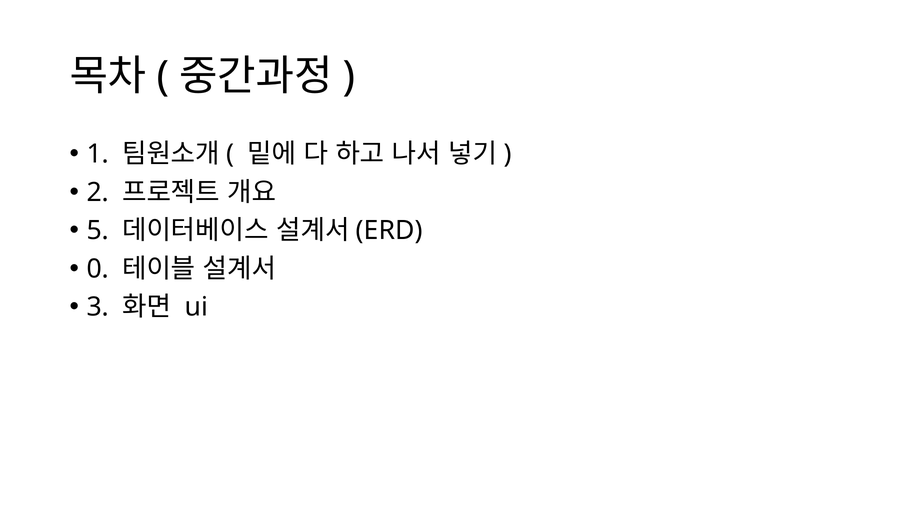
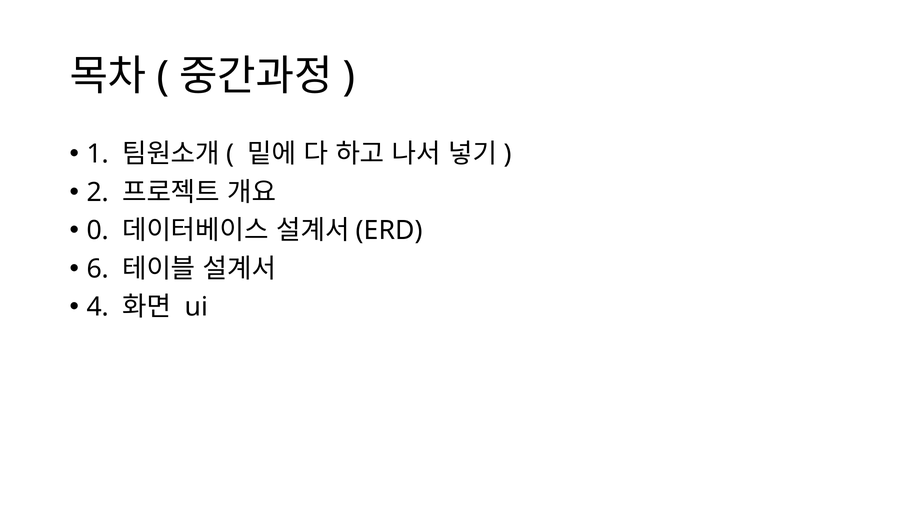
5: 5 -> 0
0: 0 -> 6
3: 3 -> 4
